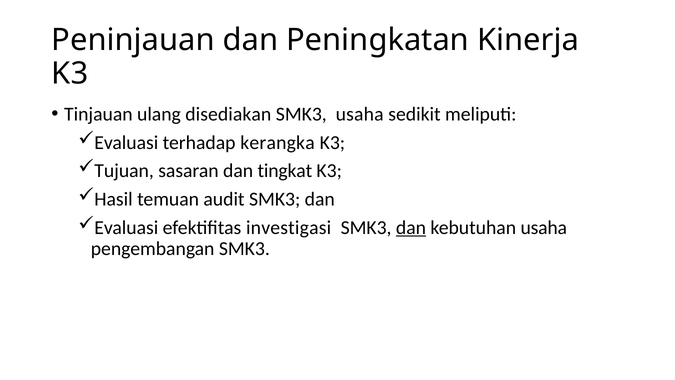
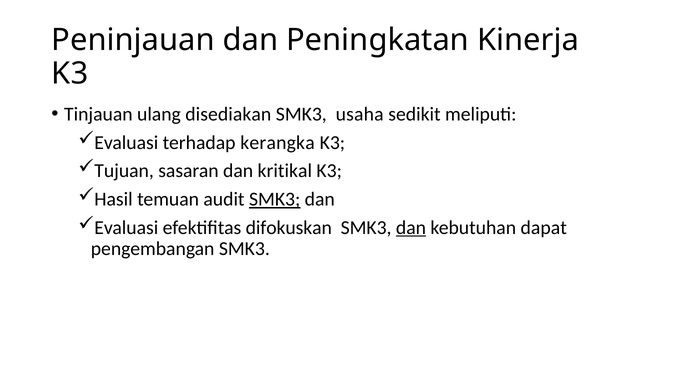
tingkat: tingkat -> kritikal
SMK3 at (275, 199) underline: none -> present
investigasi: investigasi -> difokuskan
kebutuhan usaha: usaha -> dapat
